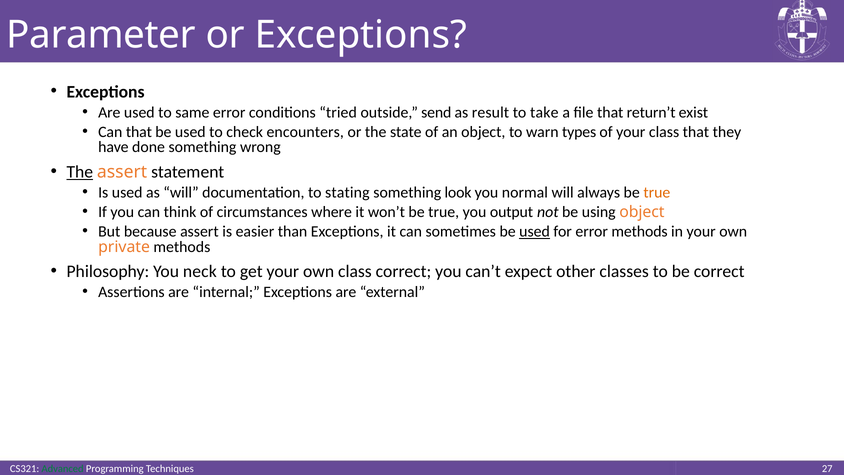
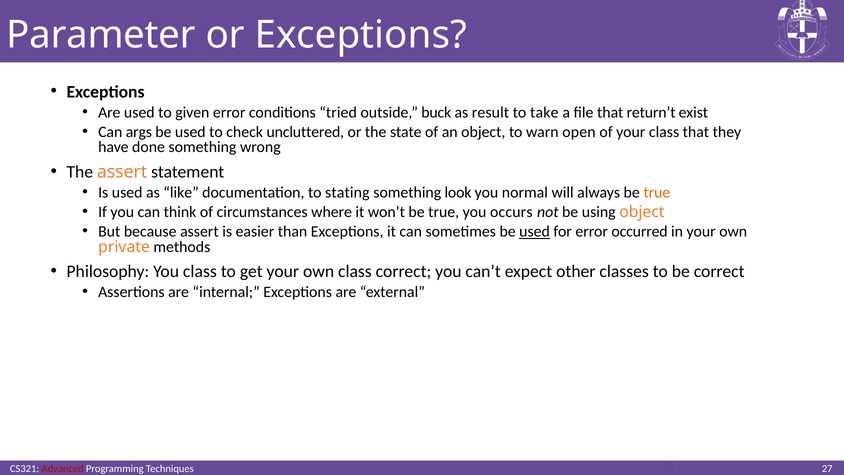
same: same -> given
send: send -> buck
Can that: that -> args
encounters: encounters -> uncluttered
types: types -> open
The at (80, 172) underline: present -> none
as will: will -> like
output: output -> occurs
error methods: methods -> occurred
You neck: neck -> class
Advanced colour: green -> red
